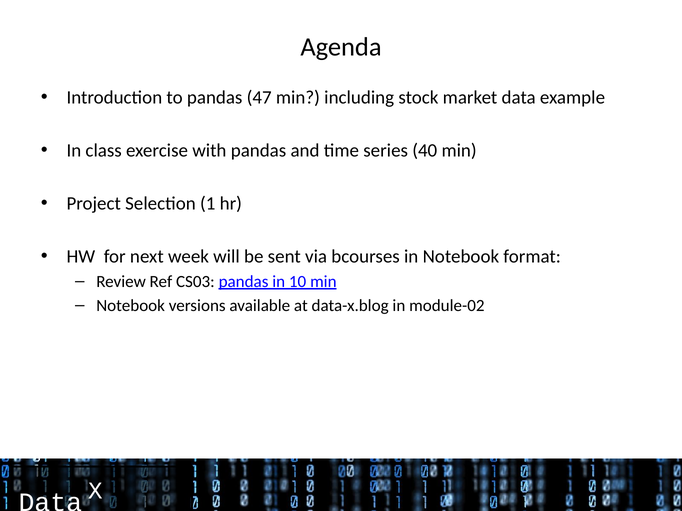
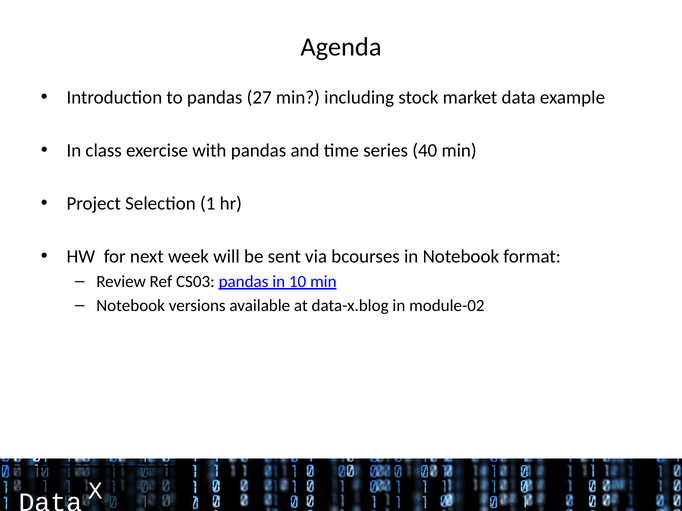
47: 47 -> 27
